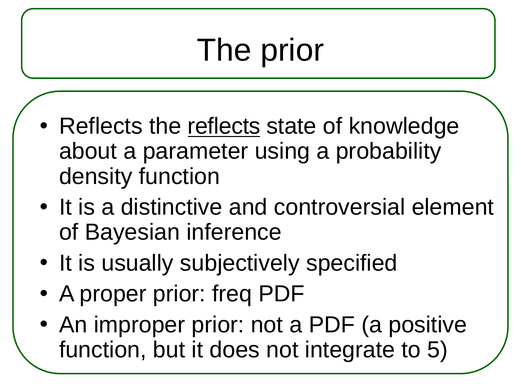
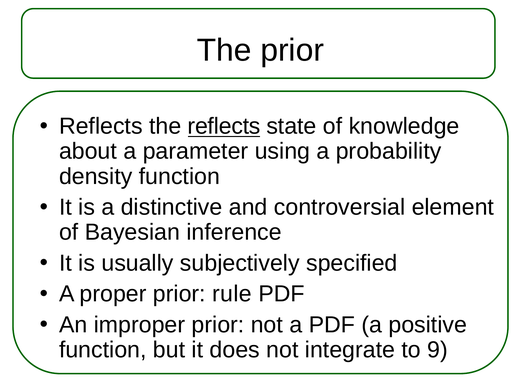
freq: freq -> rule
5: 5 -> 9
